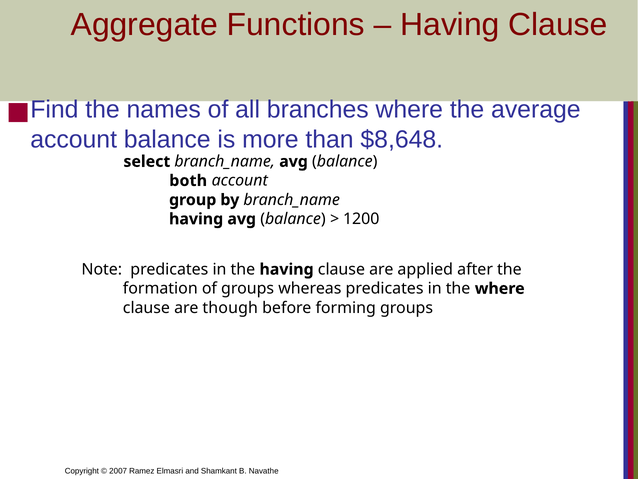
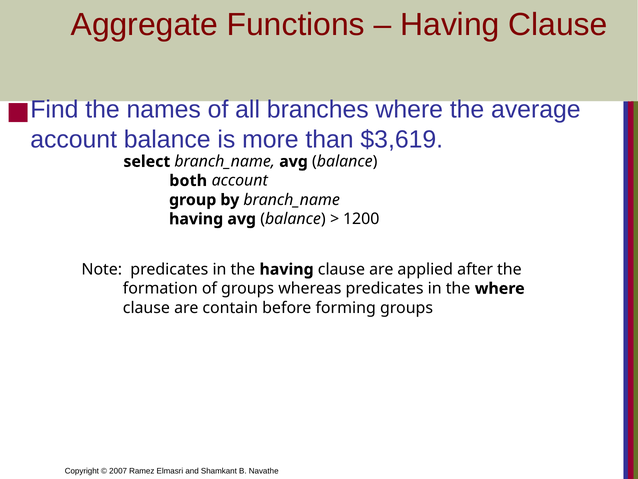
$8,648: $8,648 -> $3,619
though: though -> contain
